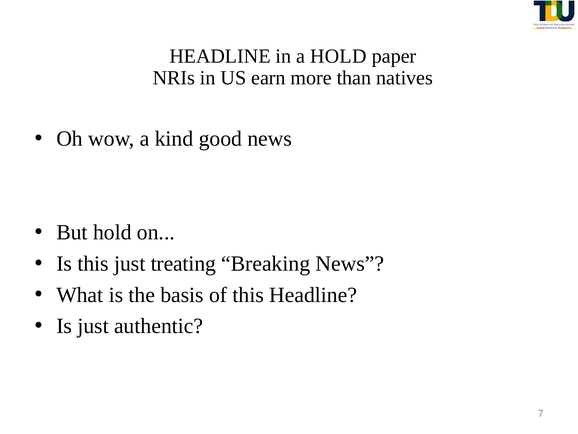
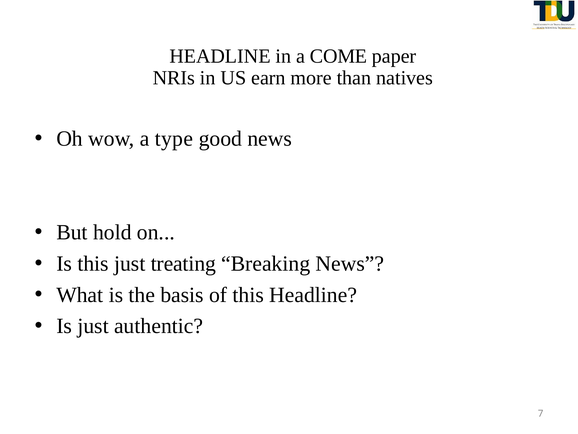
a HOLD: HOLD -> COME
kind: kind -> type
